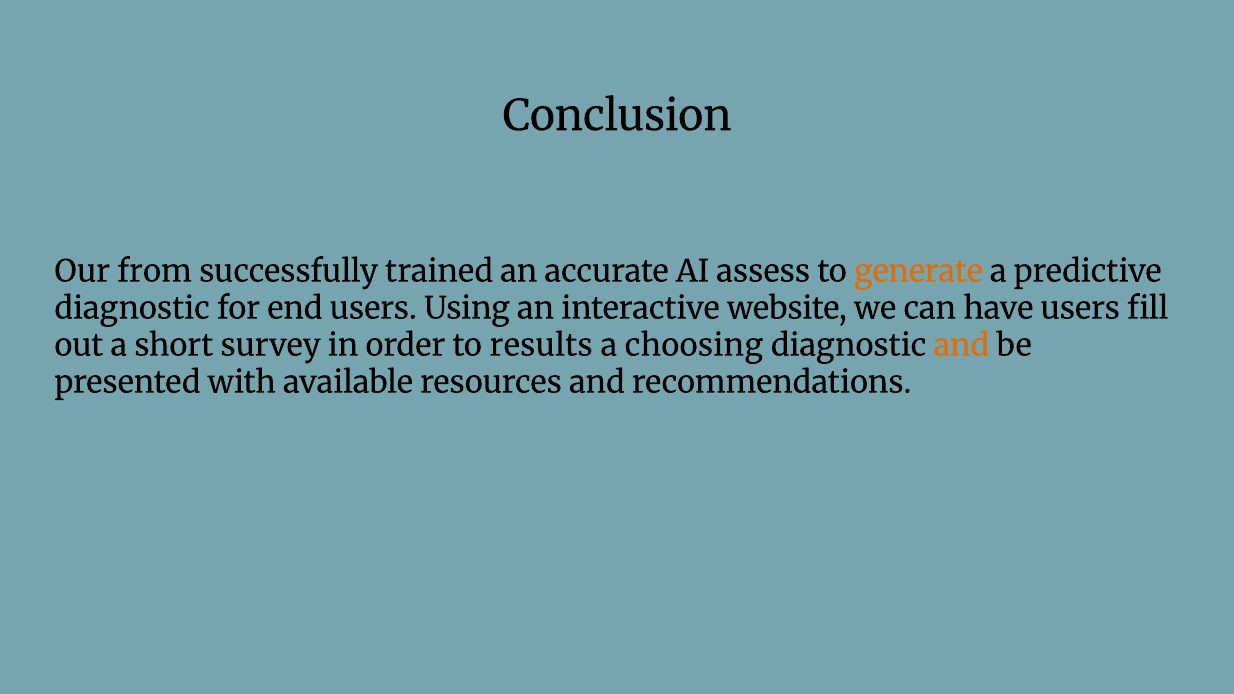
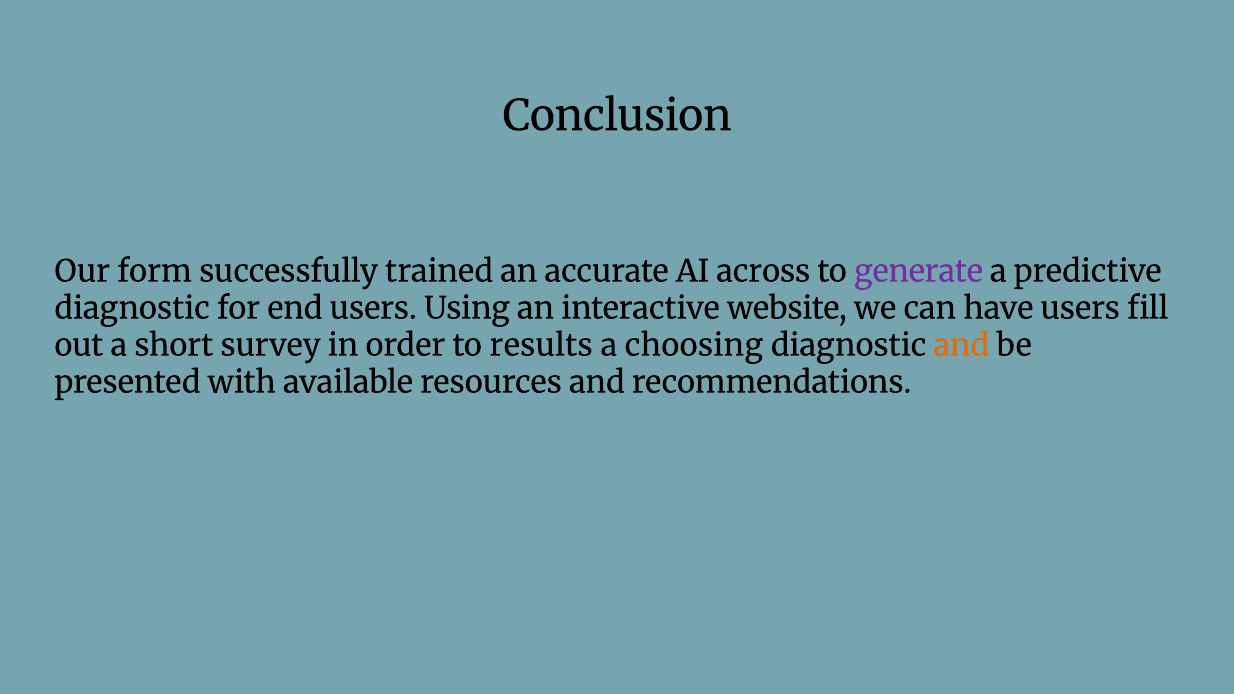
from: from -> form
assess: assess -> across
generate colour: orange -> purple
